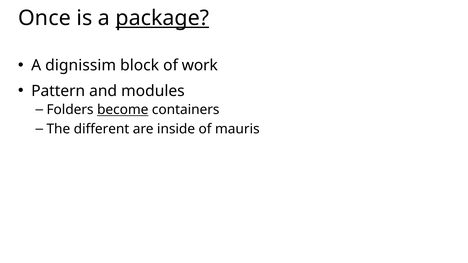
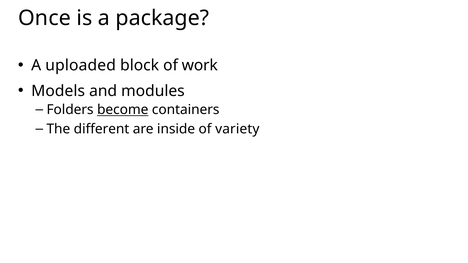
package underline: present -> none
dignissim: dignissim -> uploaded
Pattern: Pattern -> Models
mauris: mauris -> variety
